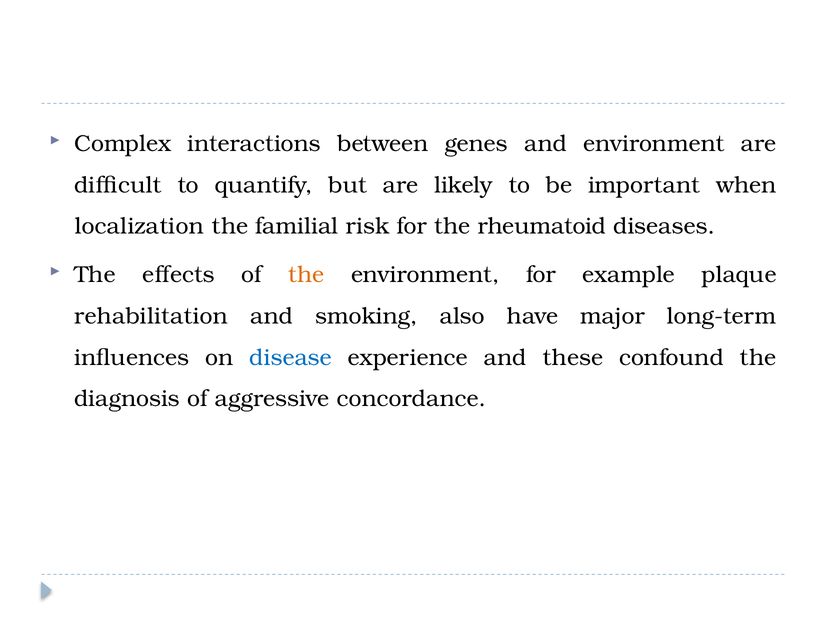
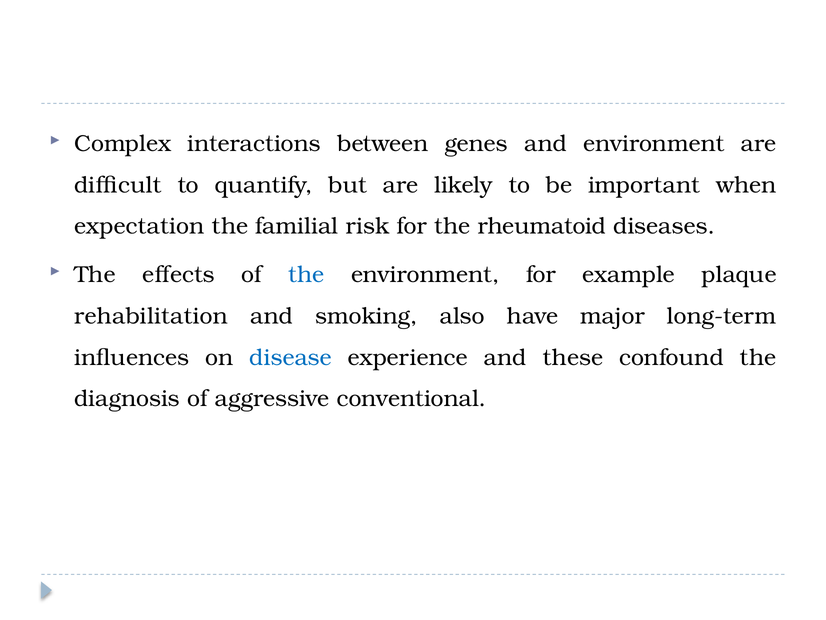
localization: localization -> expectation
the at (306, 274) colour: orange -> blue
concordance: concordance -> conventional
